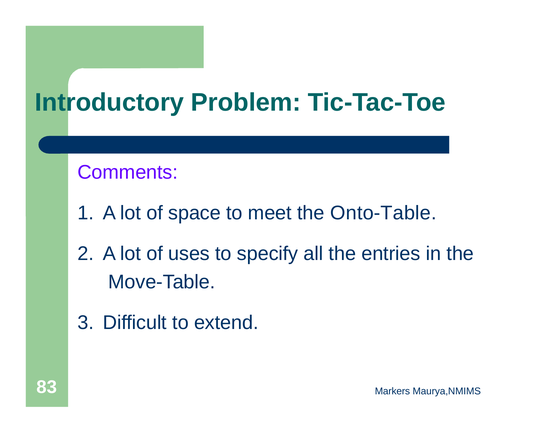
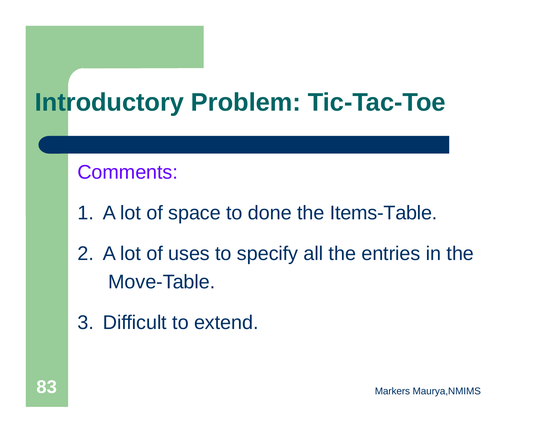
meet: meet -> done
Onto-Table: Onto-Table -> Items-Table
